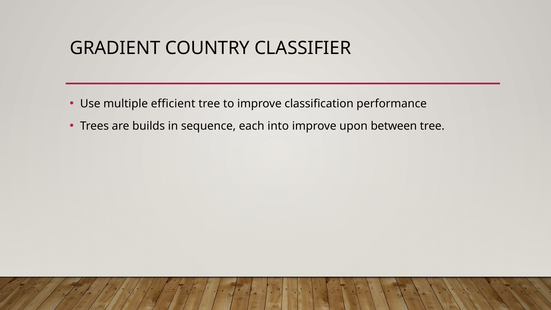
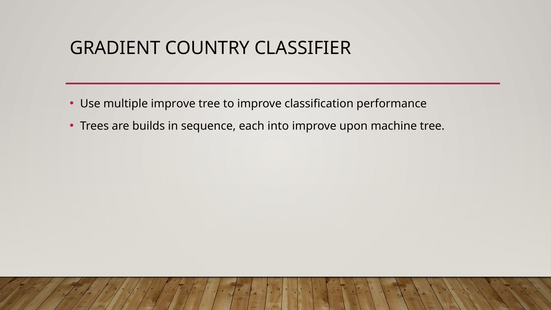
multiple efficient: efficient -> improve
between: between -> machine
